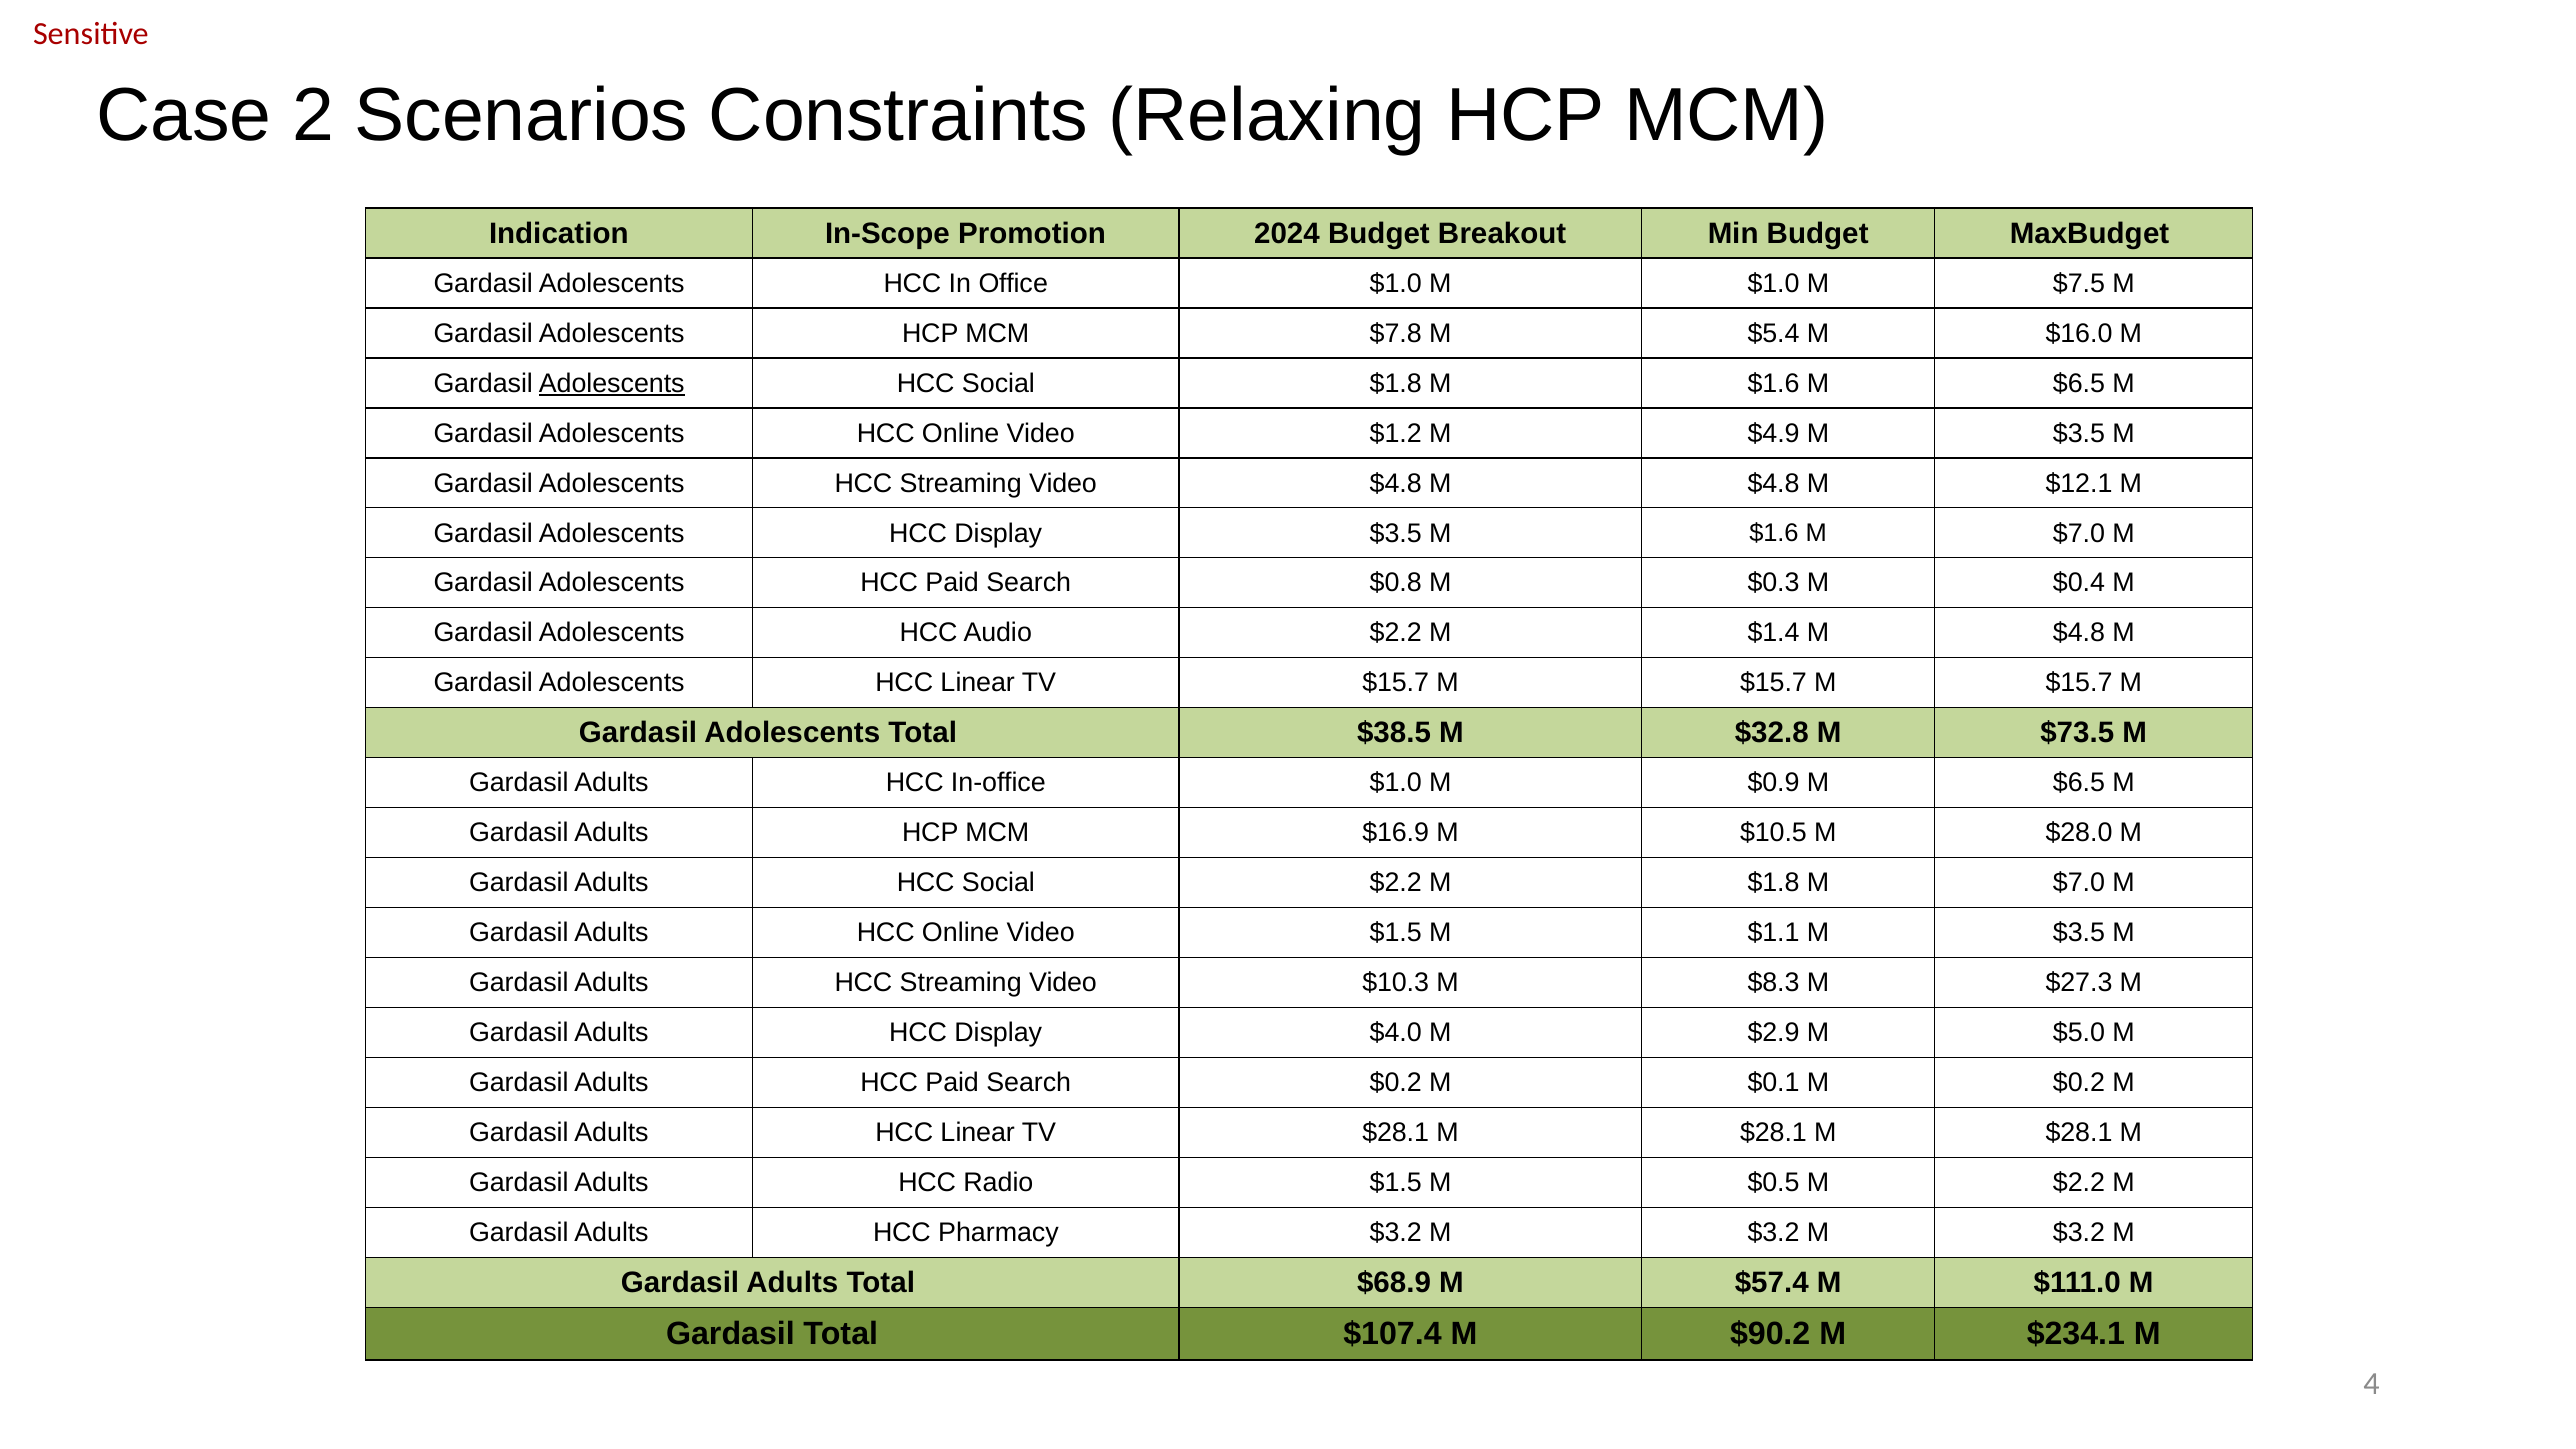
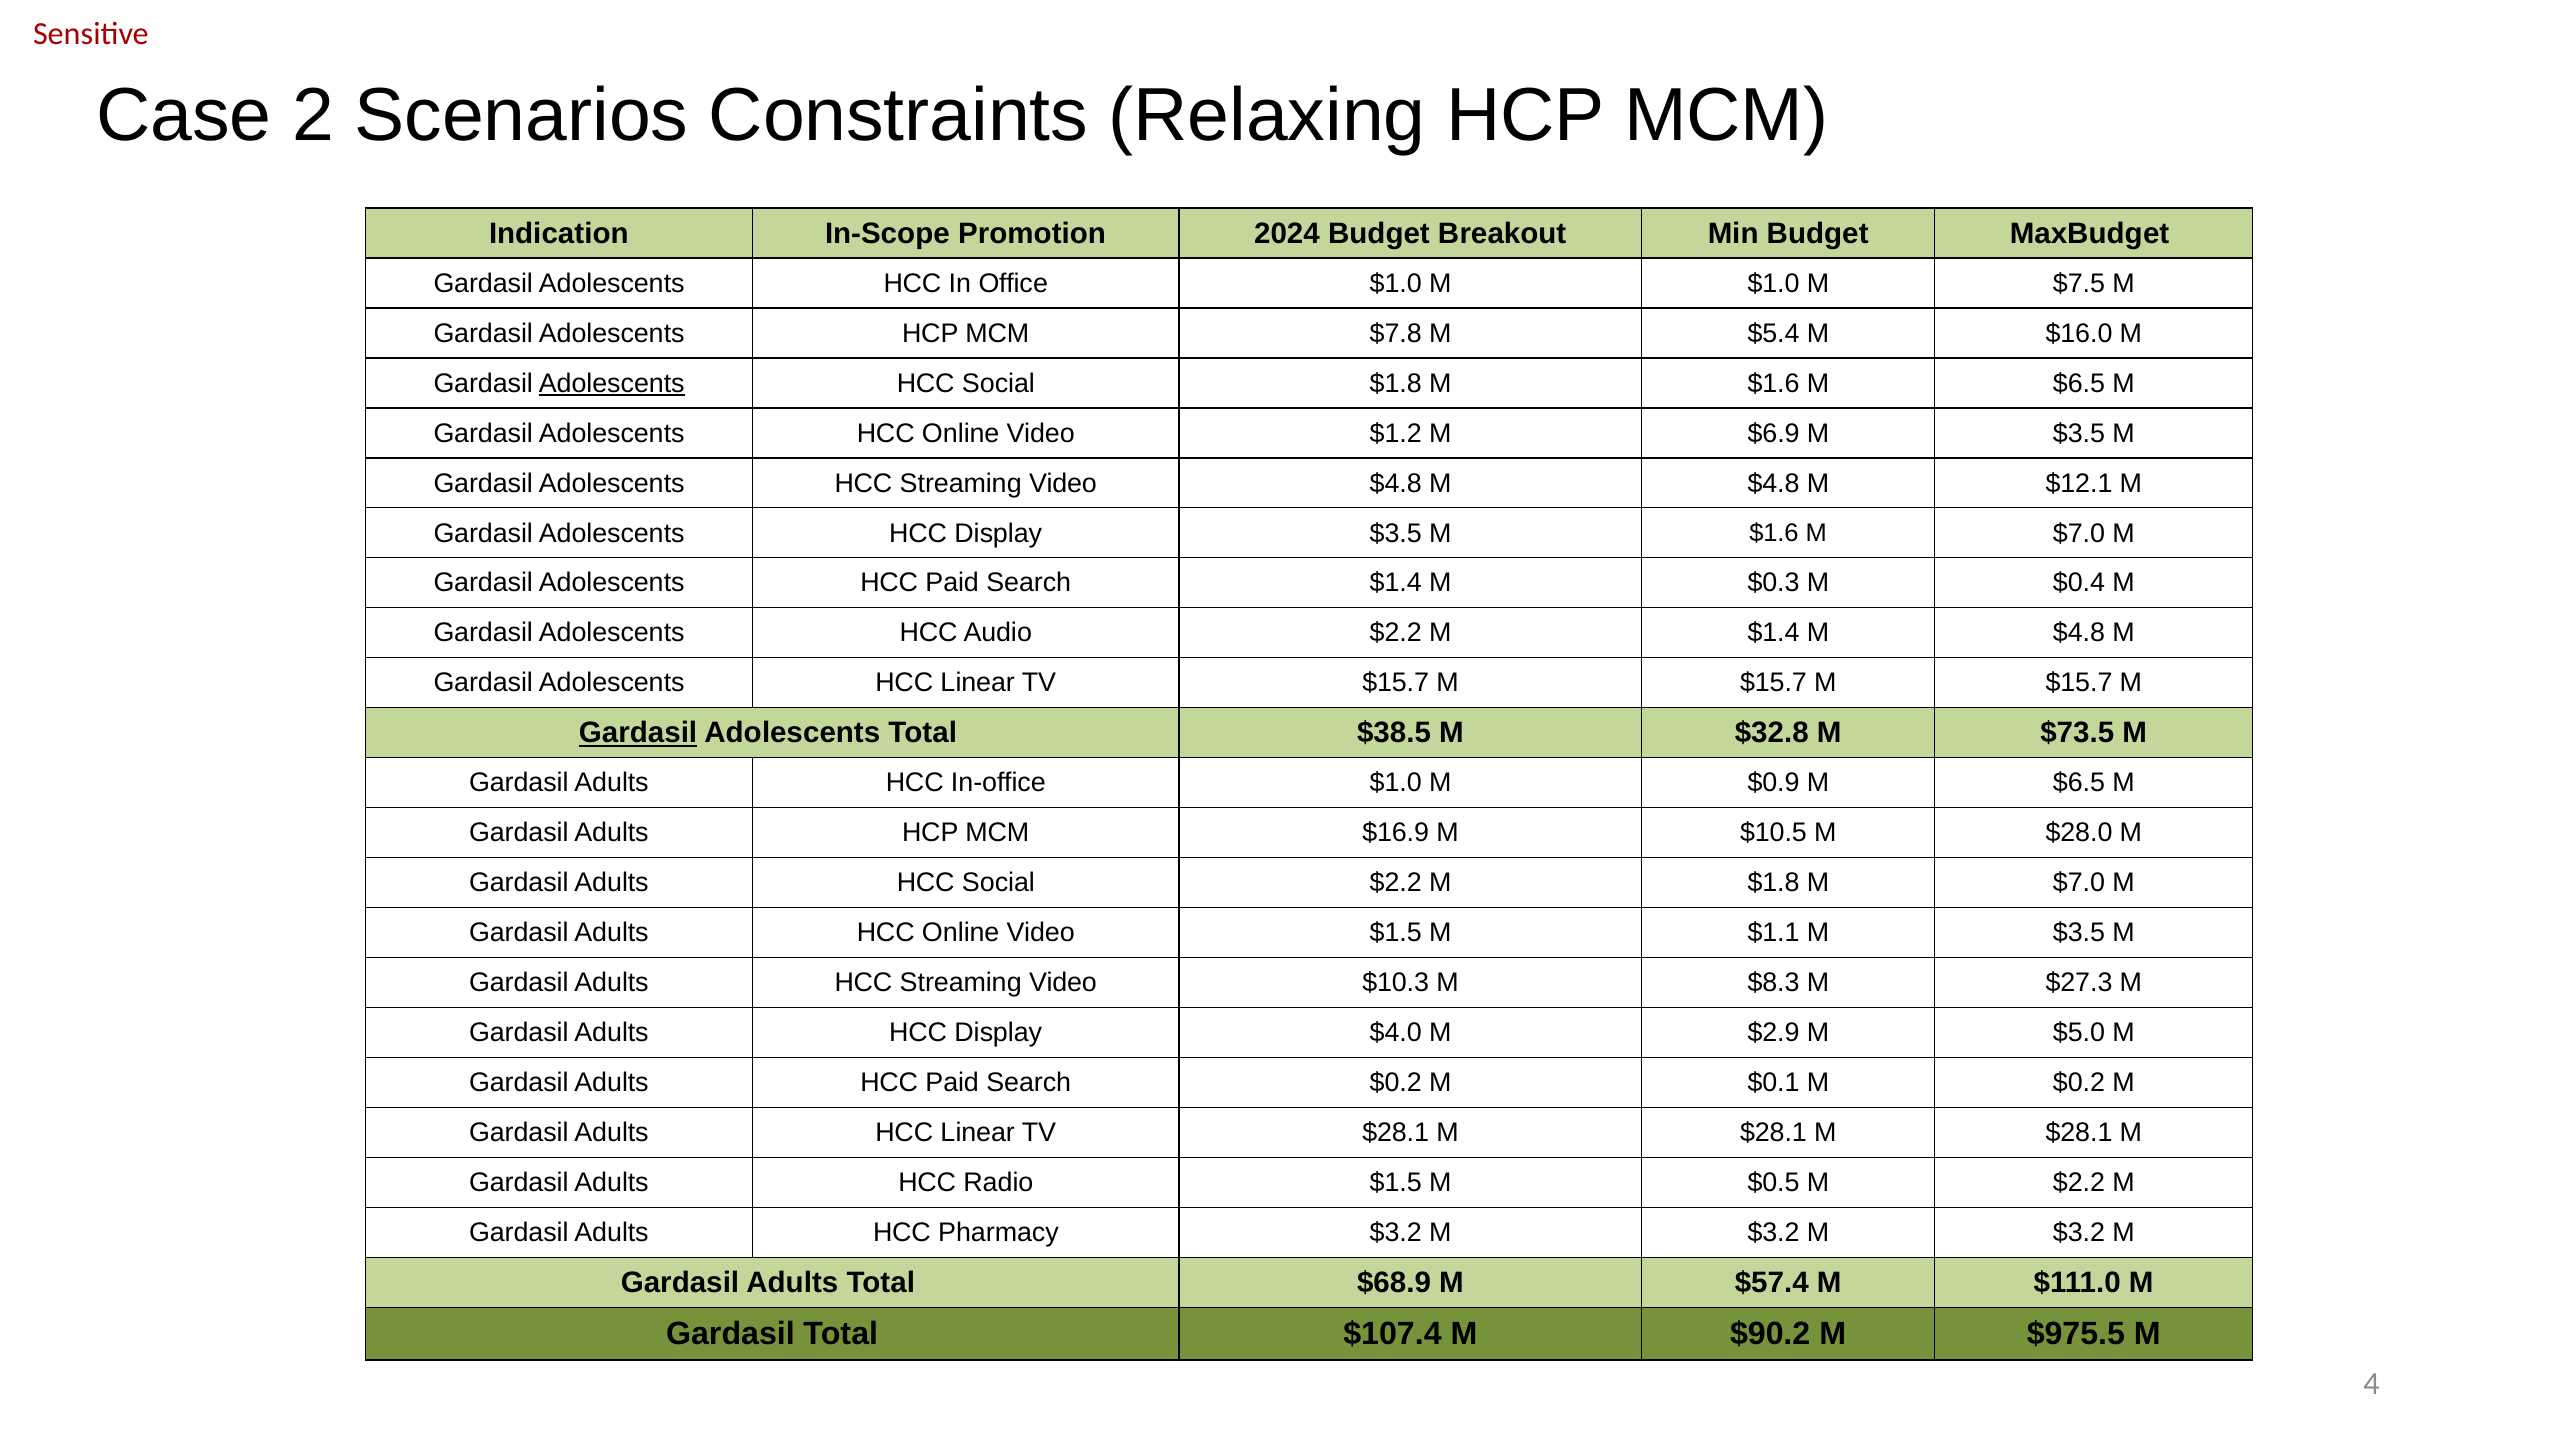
$4.9: $4.9 -> $6.9
Search $0.8: $0.8 -> $1.4
Gardasil at (638, 733) underline: none -> present
$234.1: $234.1 -> $975.5
